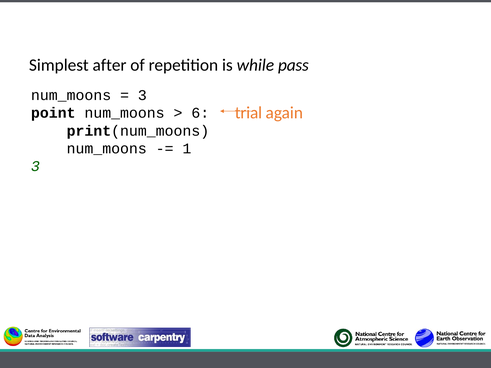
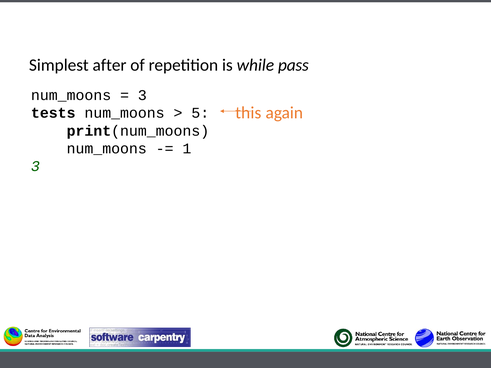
trial: trial -> this
point: point -> tests
6: 6 -> 5
